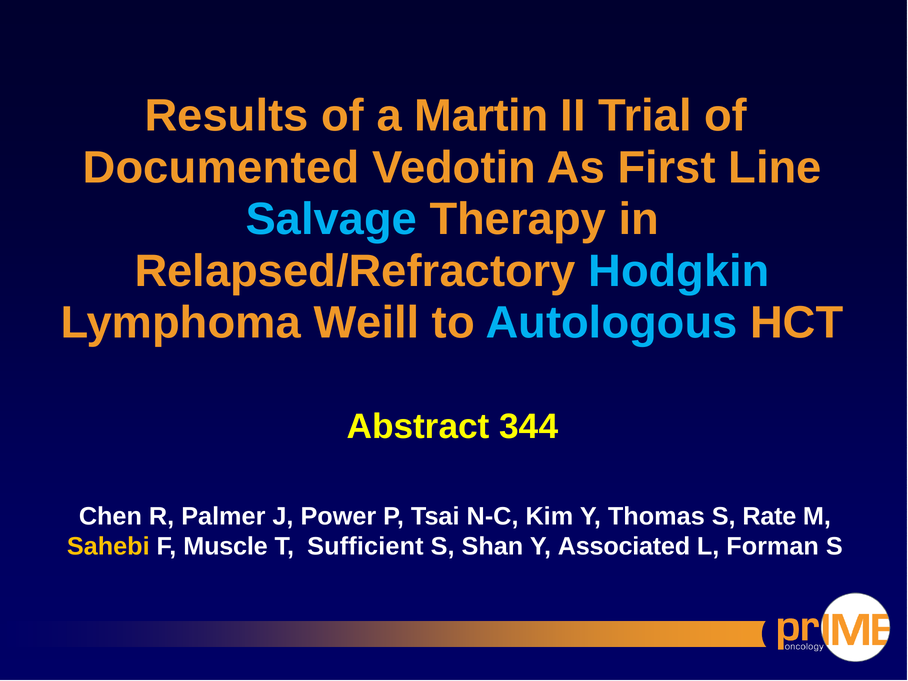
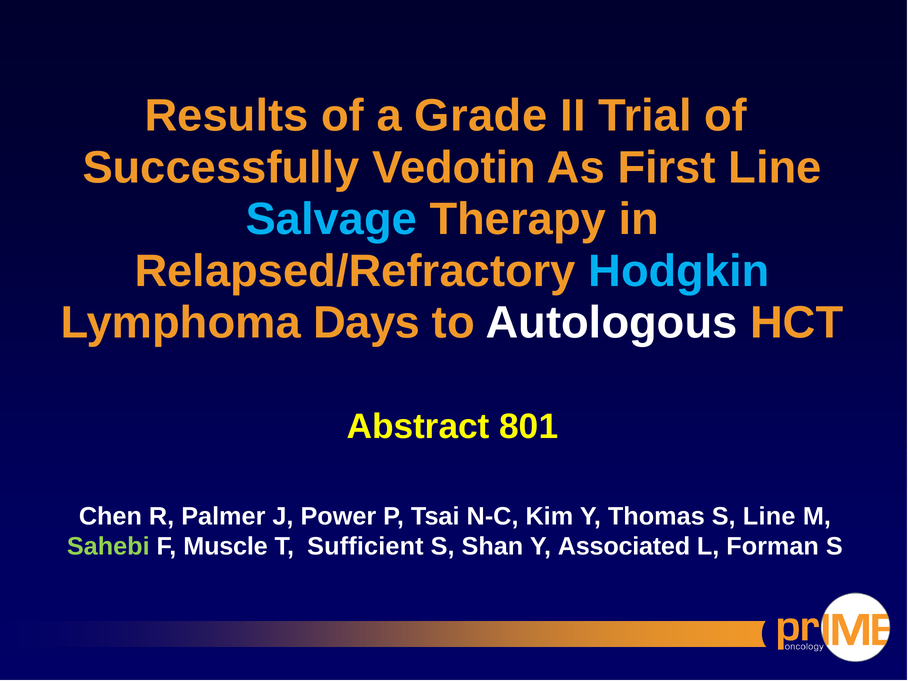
Martin: Martin -> Grade
Documented: Documented -> Successfully
Weill: Weill -> Days
Autologous colour: light blue -> white
344: 344 -> 801
S Rate: Rate -> Line
Sahebi colour: yellow -> light green
